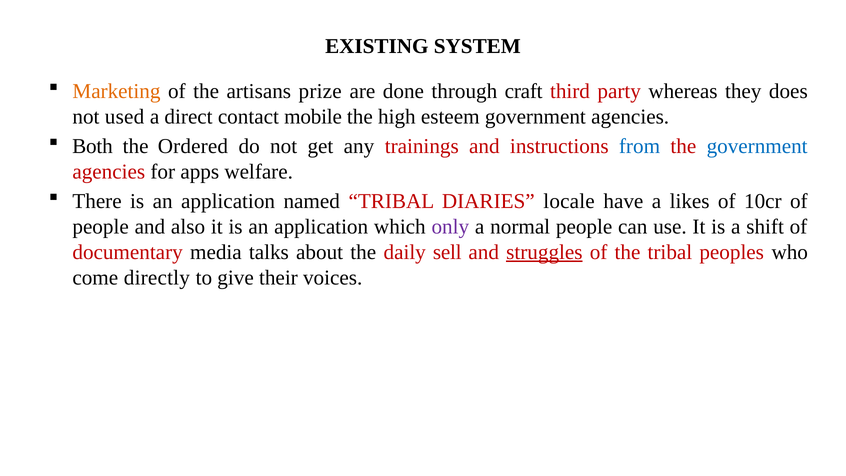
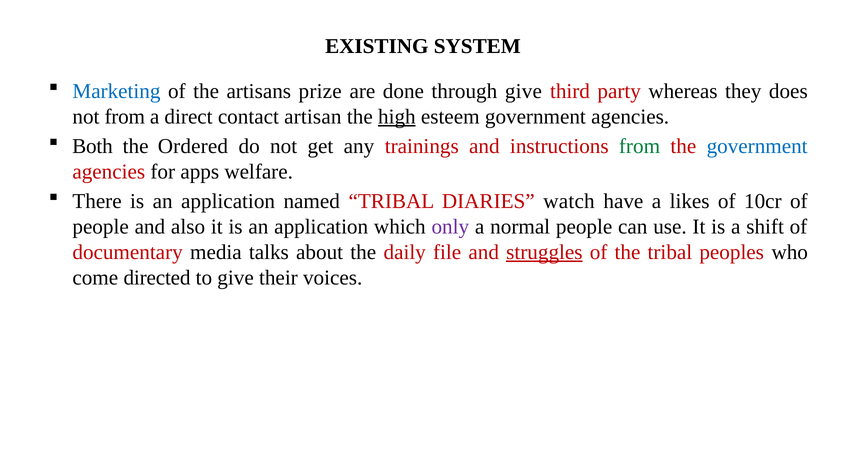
Marketing colour: orange -> blue
through craft: craft -> give
not used: used -> from
mobile: mobile -> artisan
high underline: none -> present
from at (639, 146) colour: blue -> green
locale: locale -> watch
sell: sell -> file
directly: directly -> directed
